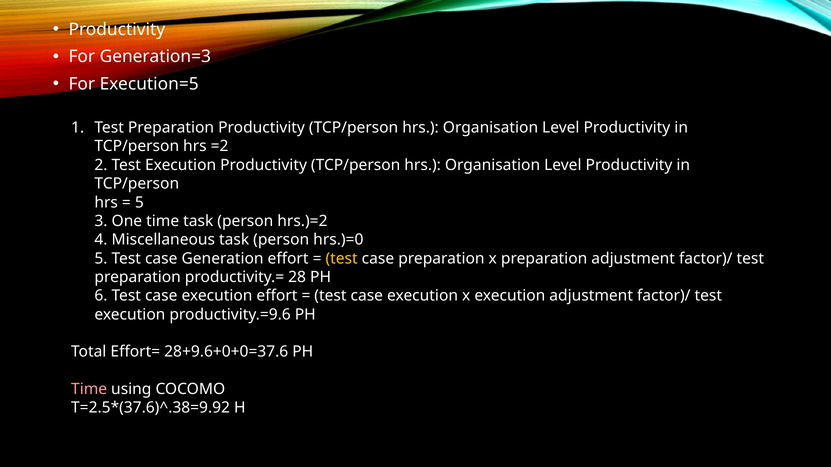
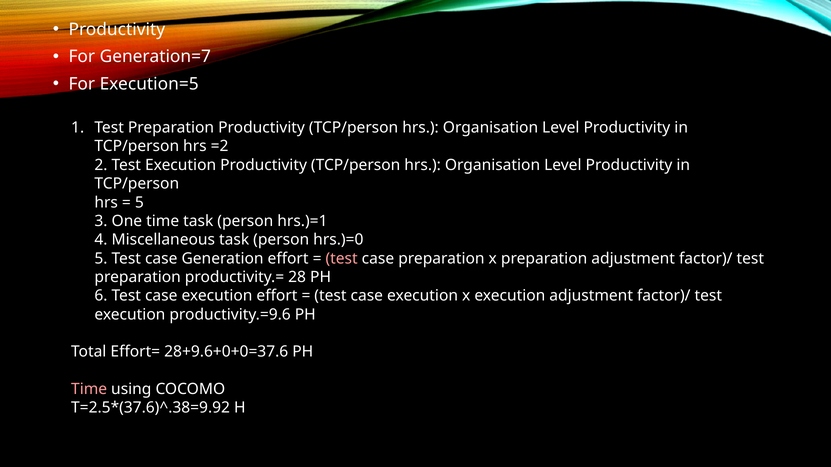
Generation=3: Generation=3 -> Generation=7
hrs.)=2: hrs.)=2 -> hrs.)=1
test at (342, 259) colour: yellow -> pink
